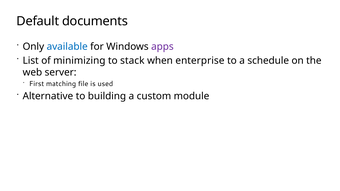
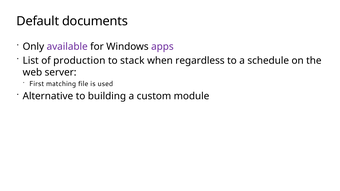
available colour: blue -> purple
minimizing: minimizing -> production
enterprise: enterprise -> regardless
